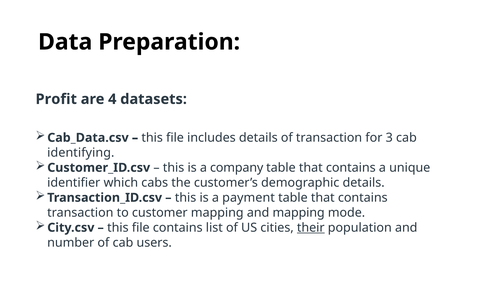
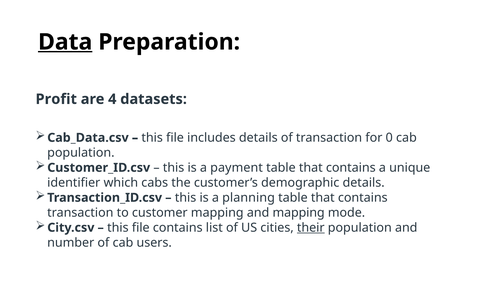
Data underline: none -> present
3: 3 -> 0
identifying at (81, 153): identifying -> population
company: company -> payment
payment: payment -> planning
